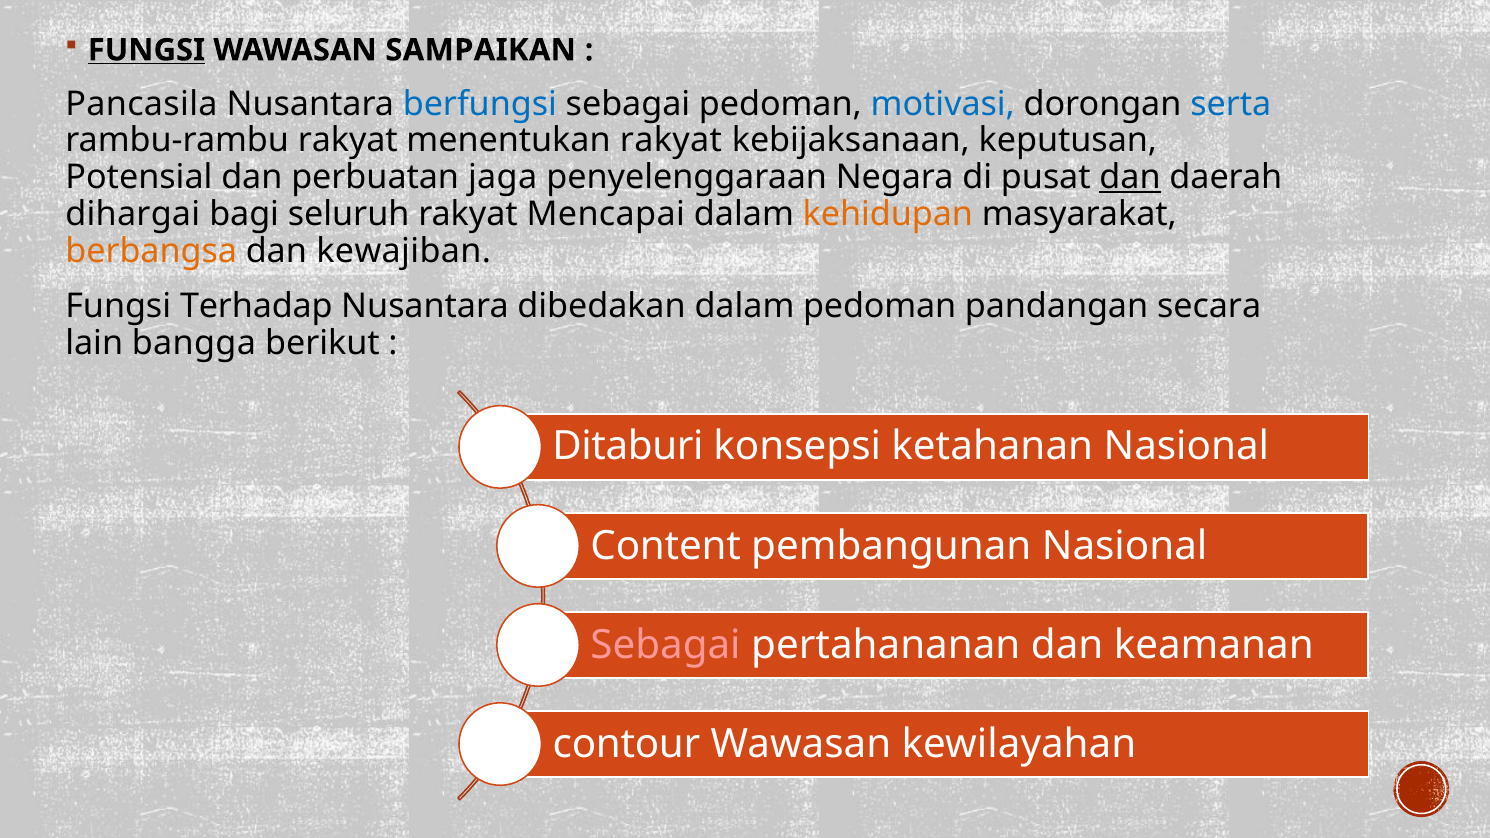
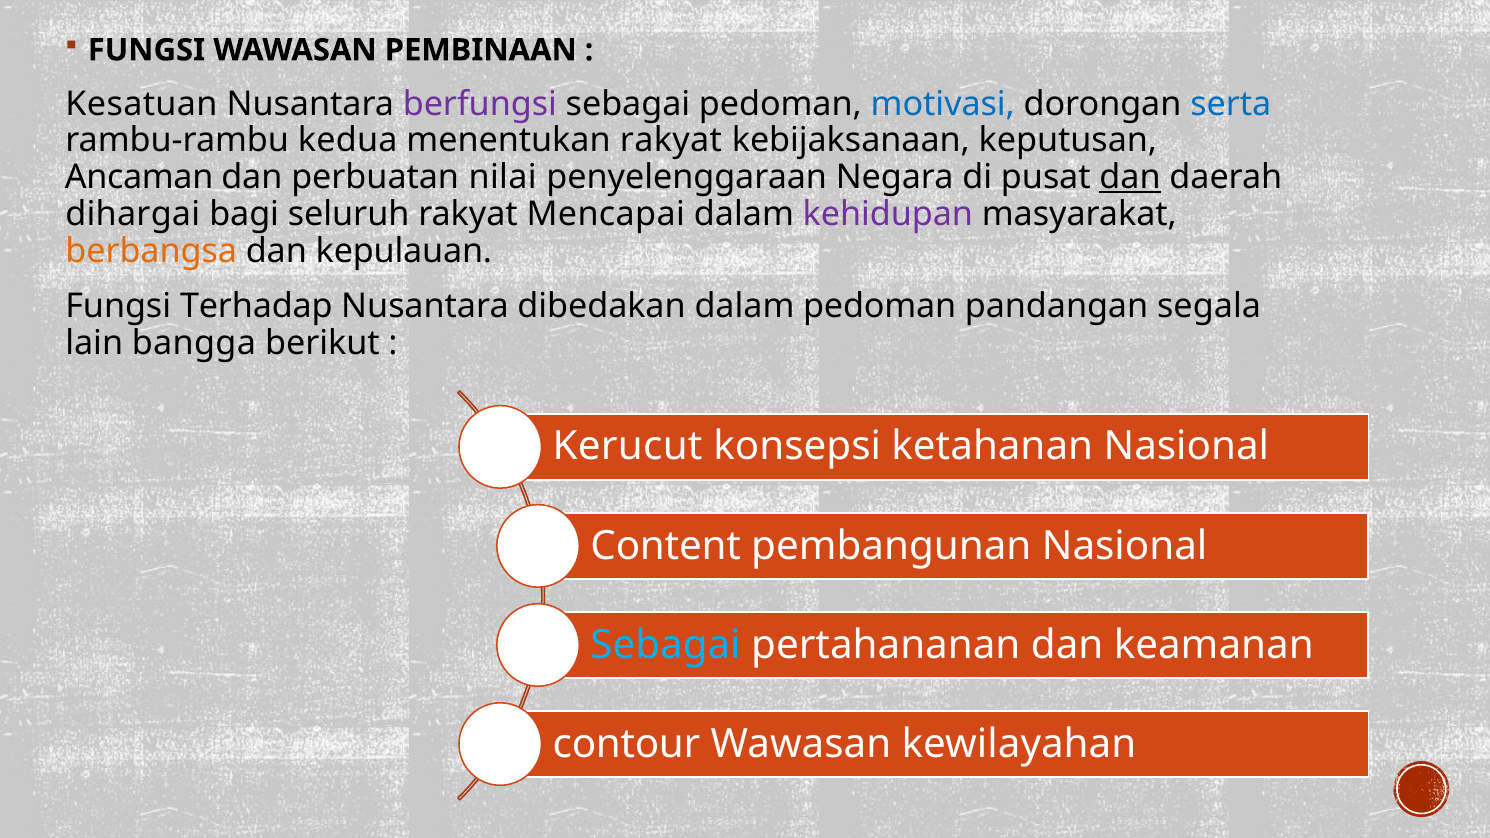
FUNGSI at (146, 50) underline: present -> none
SAMPAIKAN: SAMPAIKAN -> PEMBINAAN
Pancasila: Pancasila -> Kesatuan
berfungsi colour: blue -> purple
rambu-rambu rakyat: rakyat -> kedua
Potensial: Potensial -> Ancaman
jaga: jaga -> nilai
kehidupan colour: orange -> purple
kewajiban: kewajiban -> kepulauan
secara: secara -> segala
Ditaburi: Ditaburi -> Kerucut
Sebagai at (666, 645) colour: pink -> light blue
